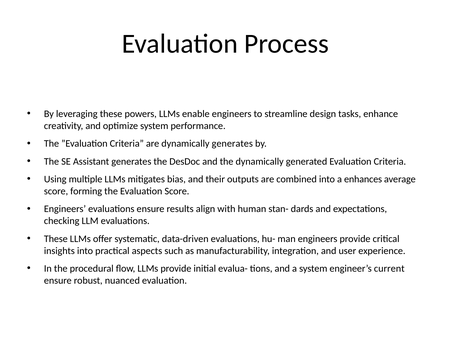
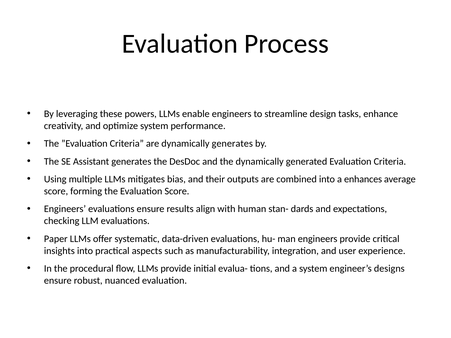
These at (56, 239): These -> Paper
current: current -> designs
